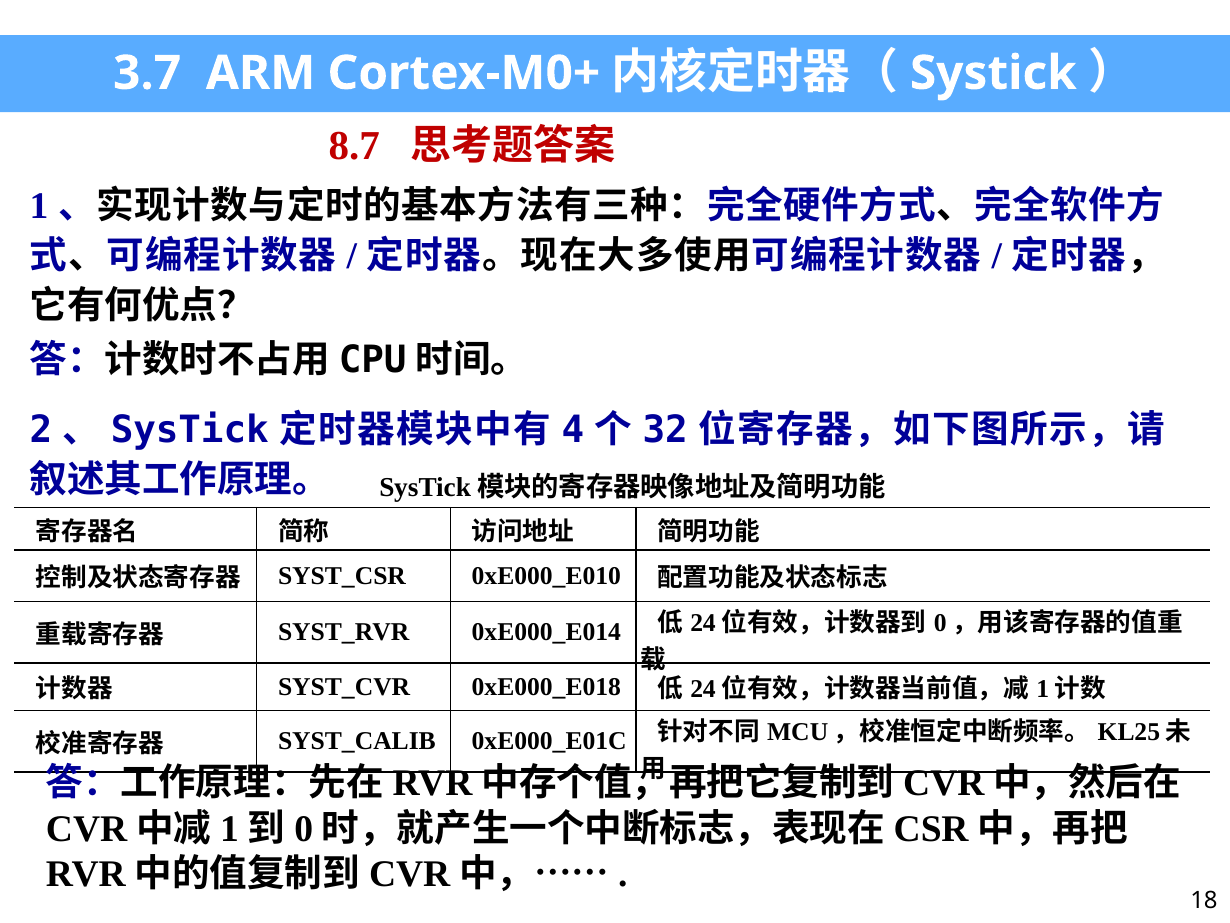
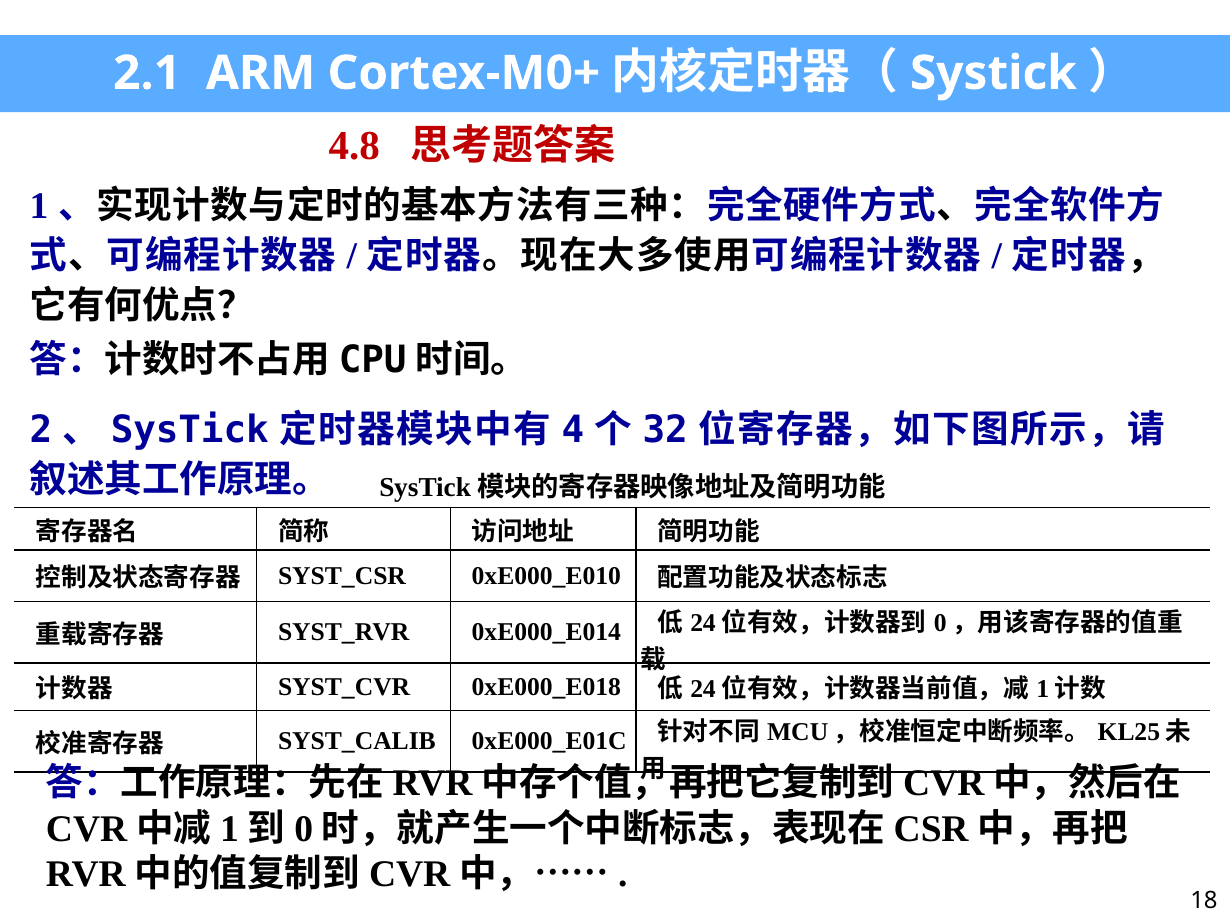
3.7: 3.7 -> 2.1
8.7: 8.7 -> 4.8
